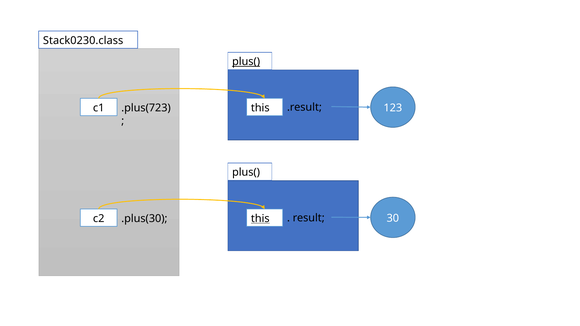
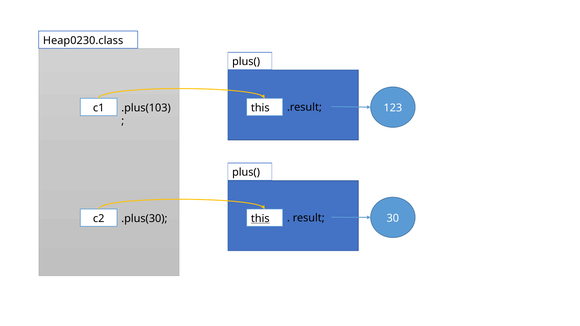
Stack0230.class: Stack0230.class -> Heap0230.class
plus( at (246, 62) underline: present -> none
.plus(723: .plus(723 -> .plus(103
